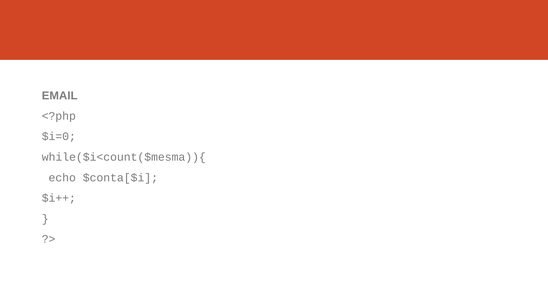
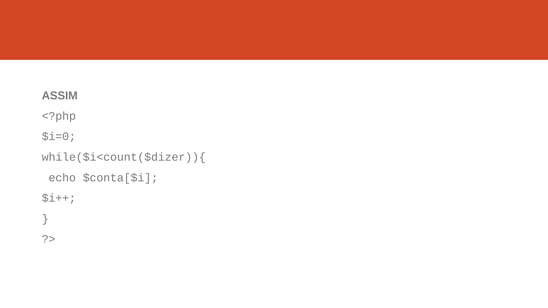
EMAIL: EMAIL -> ASSIM
while($i<count($mesma)){: while($i<count($mesma)){ -> while($i<count($dizer)){
